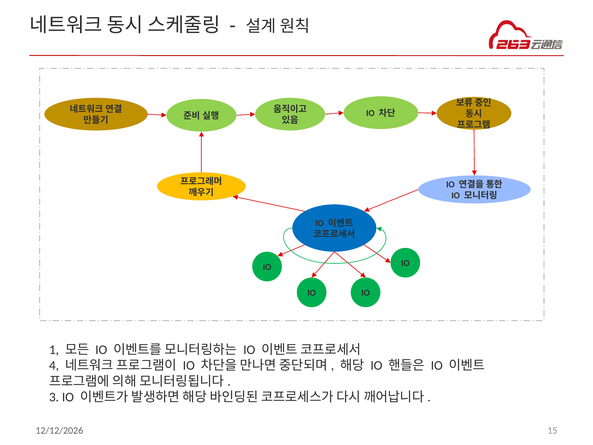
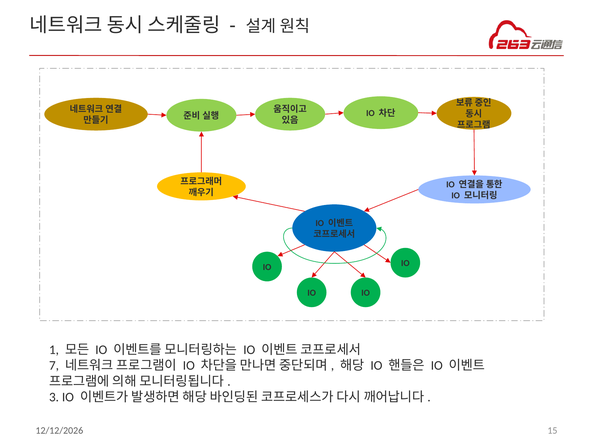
4: 4 -> 7
